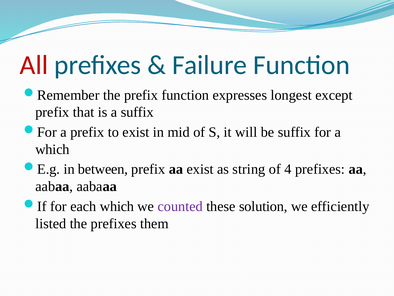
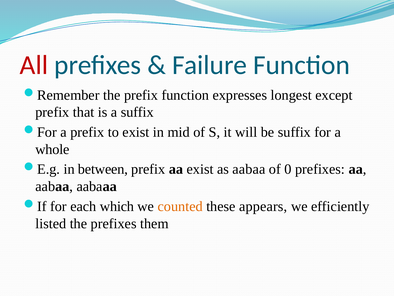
which at (52, 149): which -> whole
as string: string -> aabaa
4: 4 -> 0
counted colour: purple -> orange
solution: solution -> appears
